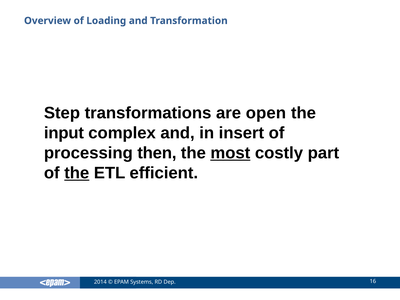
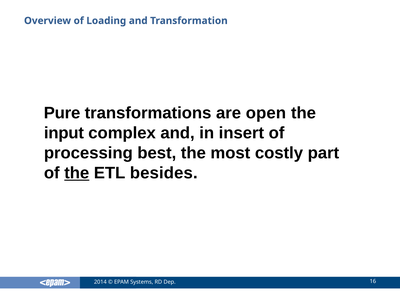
Step: Step -> Pure
then: then -> best
most underline: present -> none
efficient: efficient -> besides
